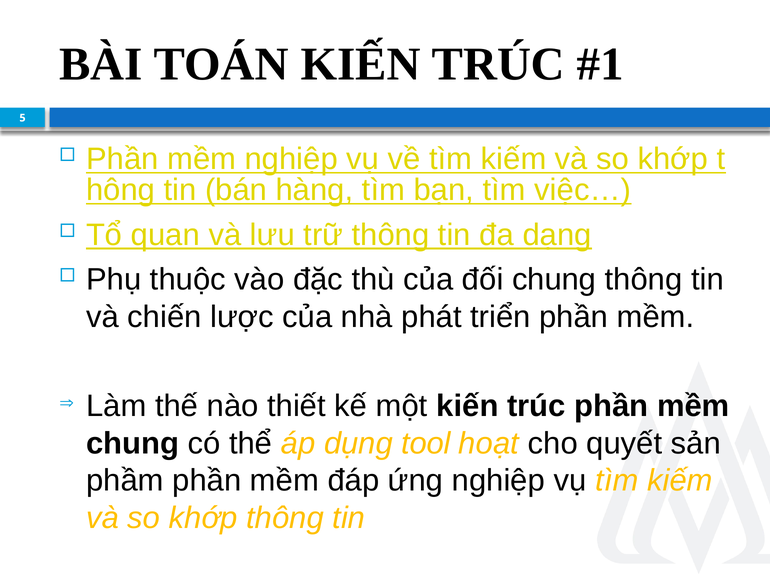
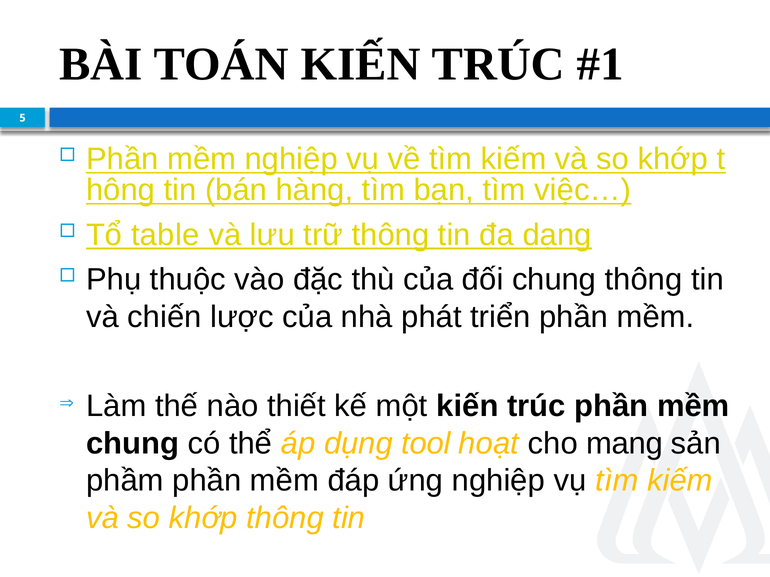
quan: quan -> table
quyết: quyết -> mang
